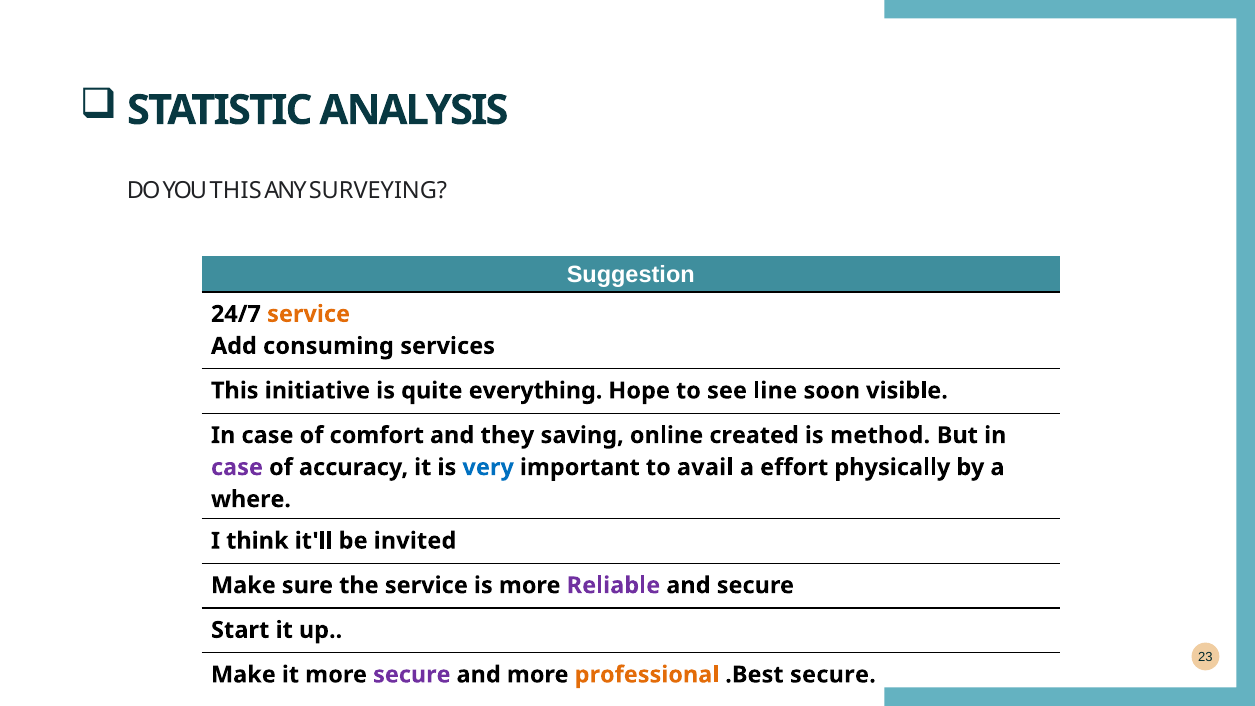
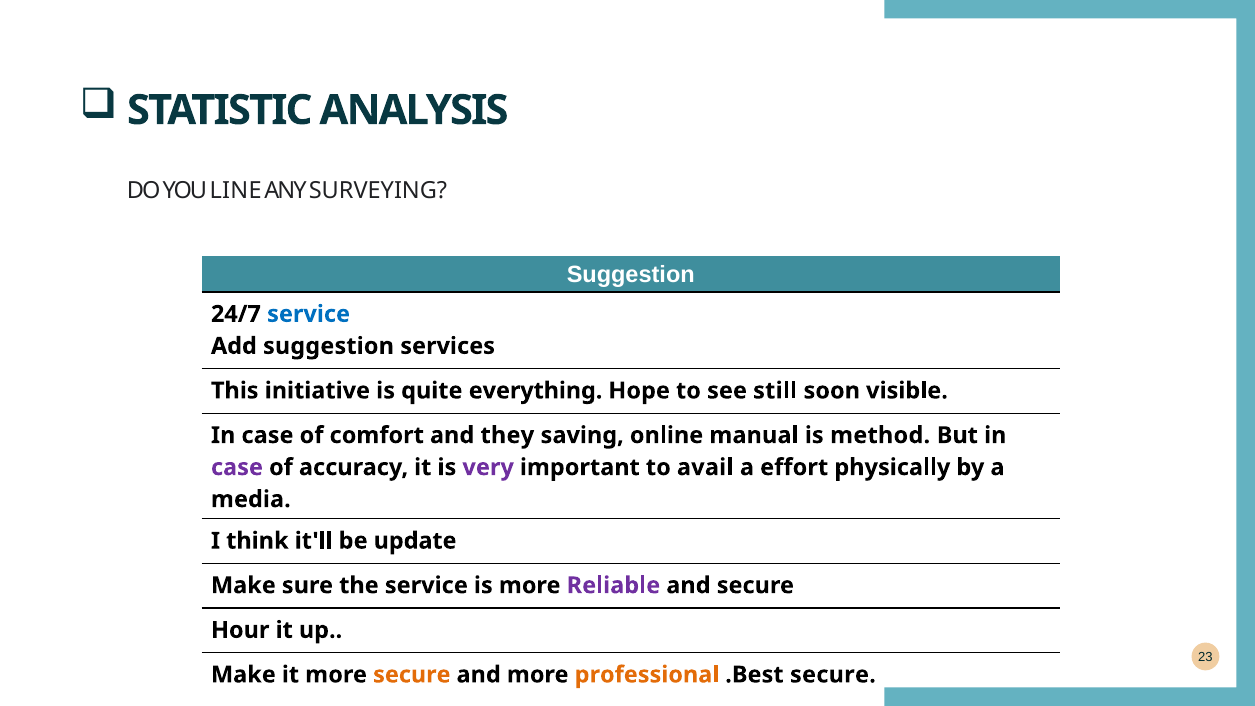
YOU THIS: THIS -> LINE
service at (309, 314) colour: orange -> blue
Add consuming: consuming -> suggestion
line: line -> still
created: created -> manual
very colour: blue -> purple
where: where -> media
invited: invited -> update
Start: Start -> Hour
secure at (412, 675) colour: purple -> orange
